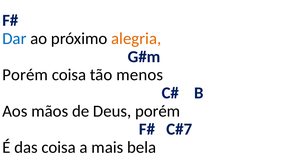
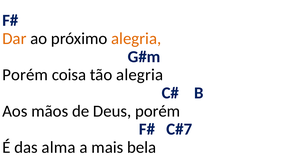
Dar colour: blue -> orange
tão menos: menos -> alegria
das coisa: coisa -> alma
